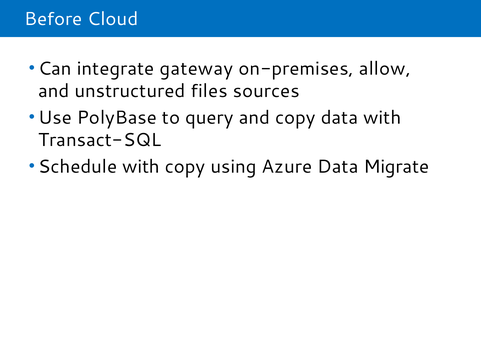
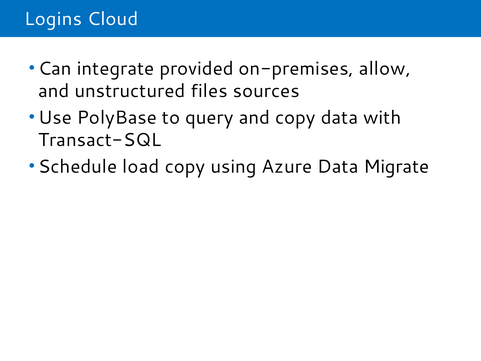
Before: Before -> Logins
gateway: gateway -> provided
Schedule with: with -> load
